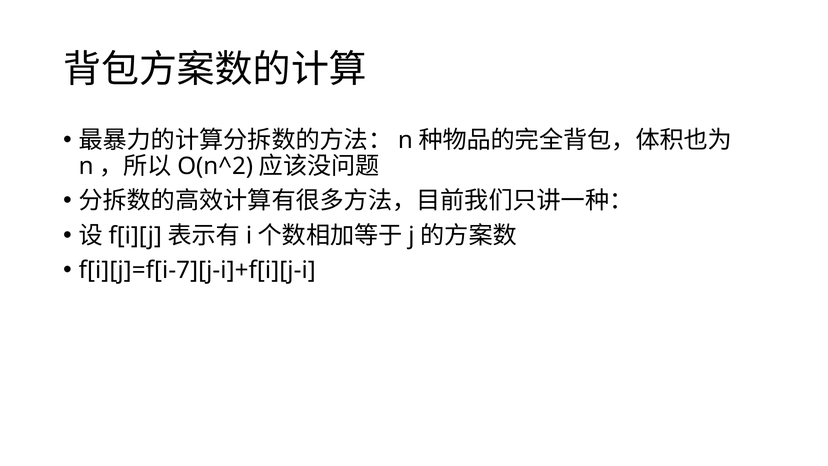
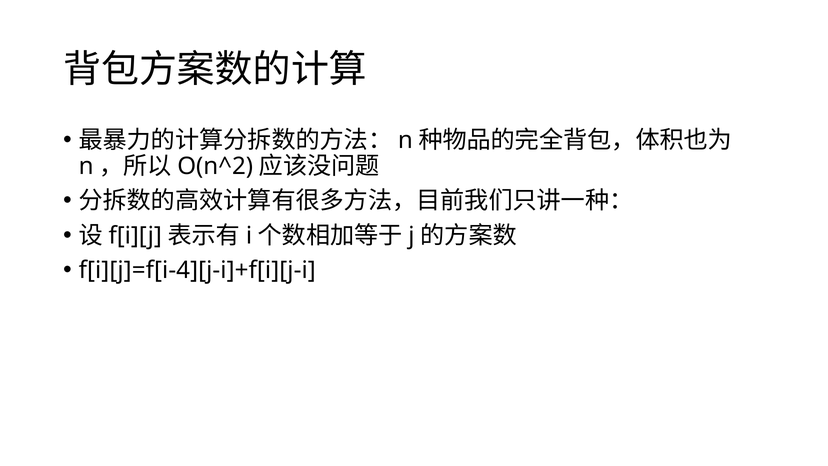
f[i][j]=f[i-7][j-i]+f[i][j-i: f[i][j]=f[i-7][j-i]+f[i][j-i -> f[i][j]=f[i-4][j-i]+f[i][j-i
